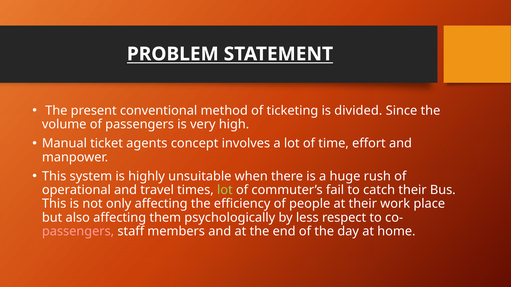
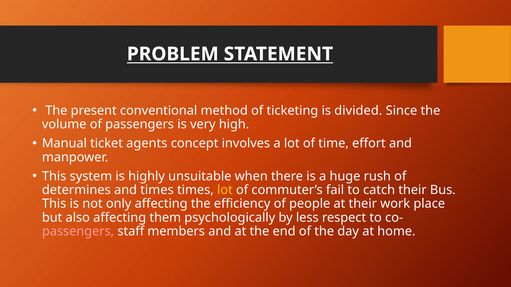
operational: operational -> determines
and travel: travel -> times
lot at (225, 190) colour: light green -> yellow
